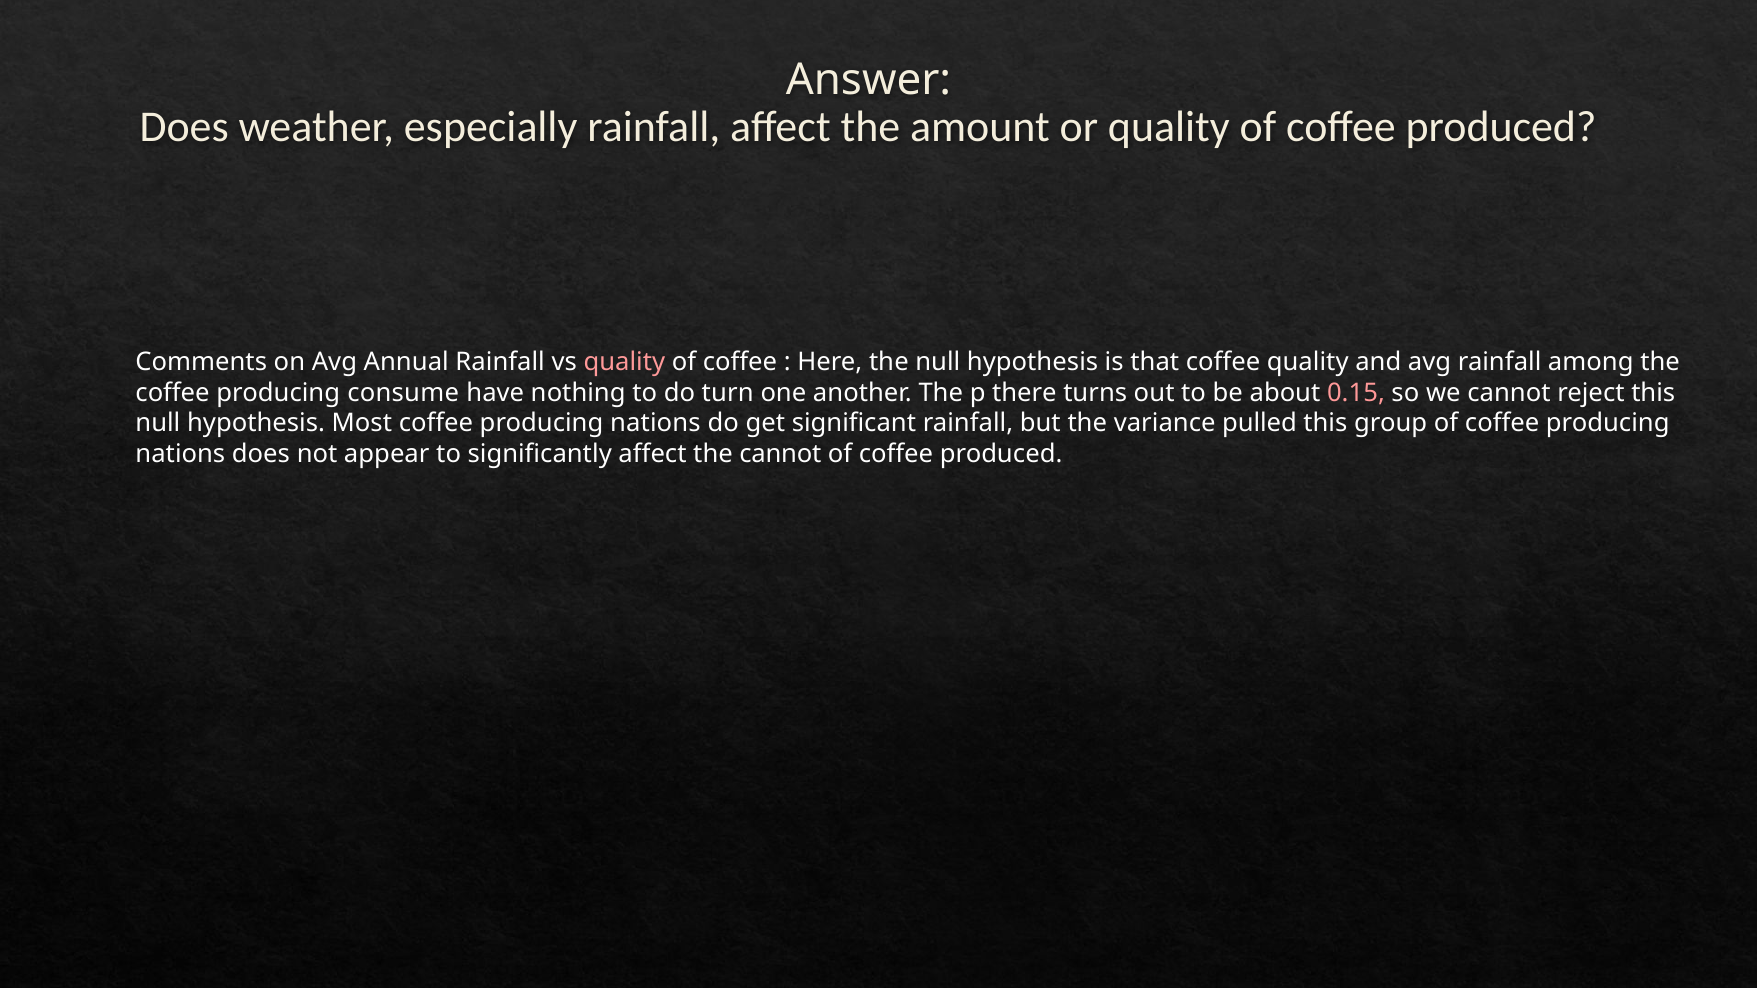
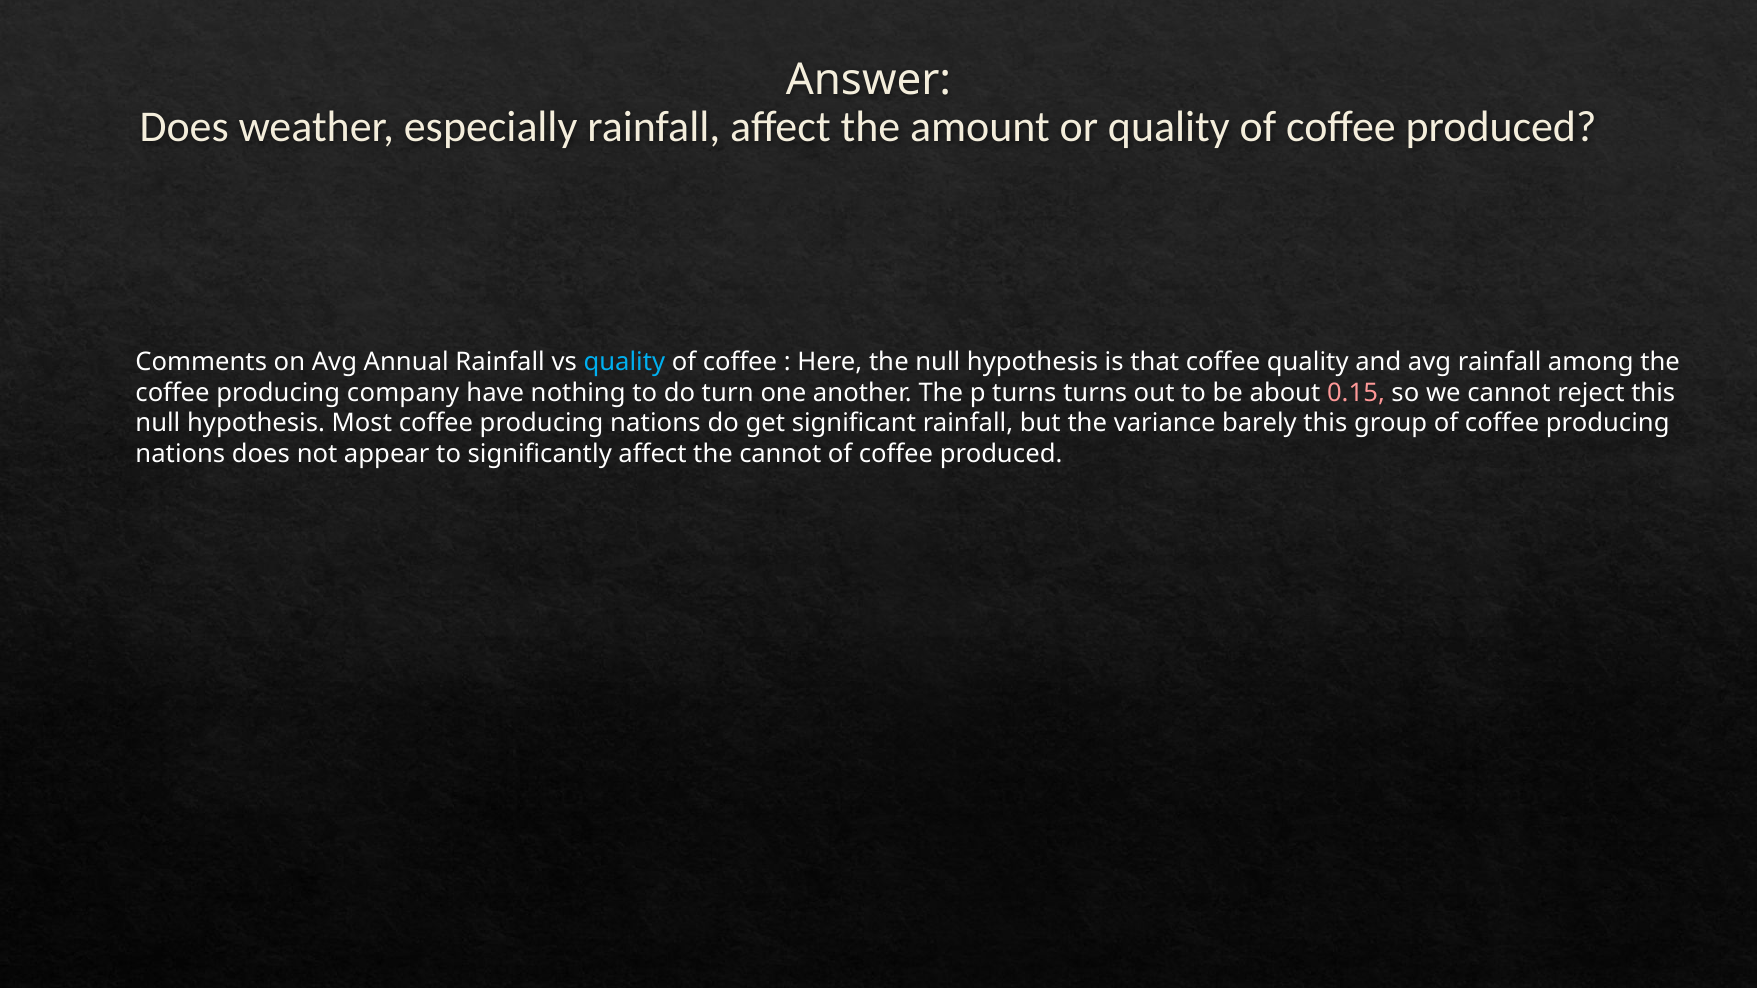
quality at (624, 362) colour: pink -> light blue
consume: consume -> company
p there: there -> turns
pulled: pulled -> barely
